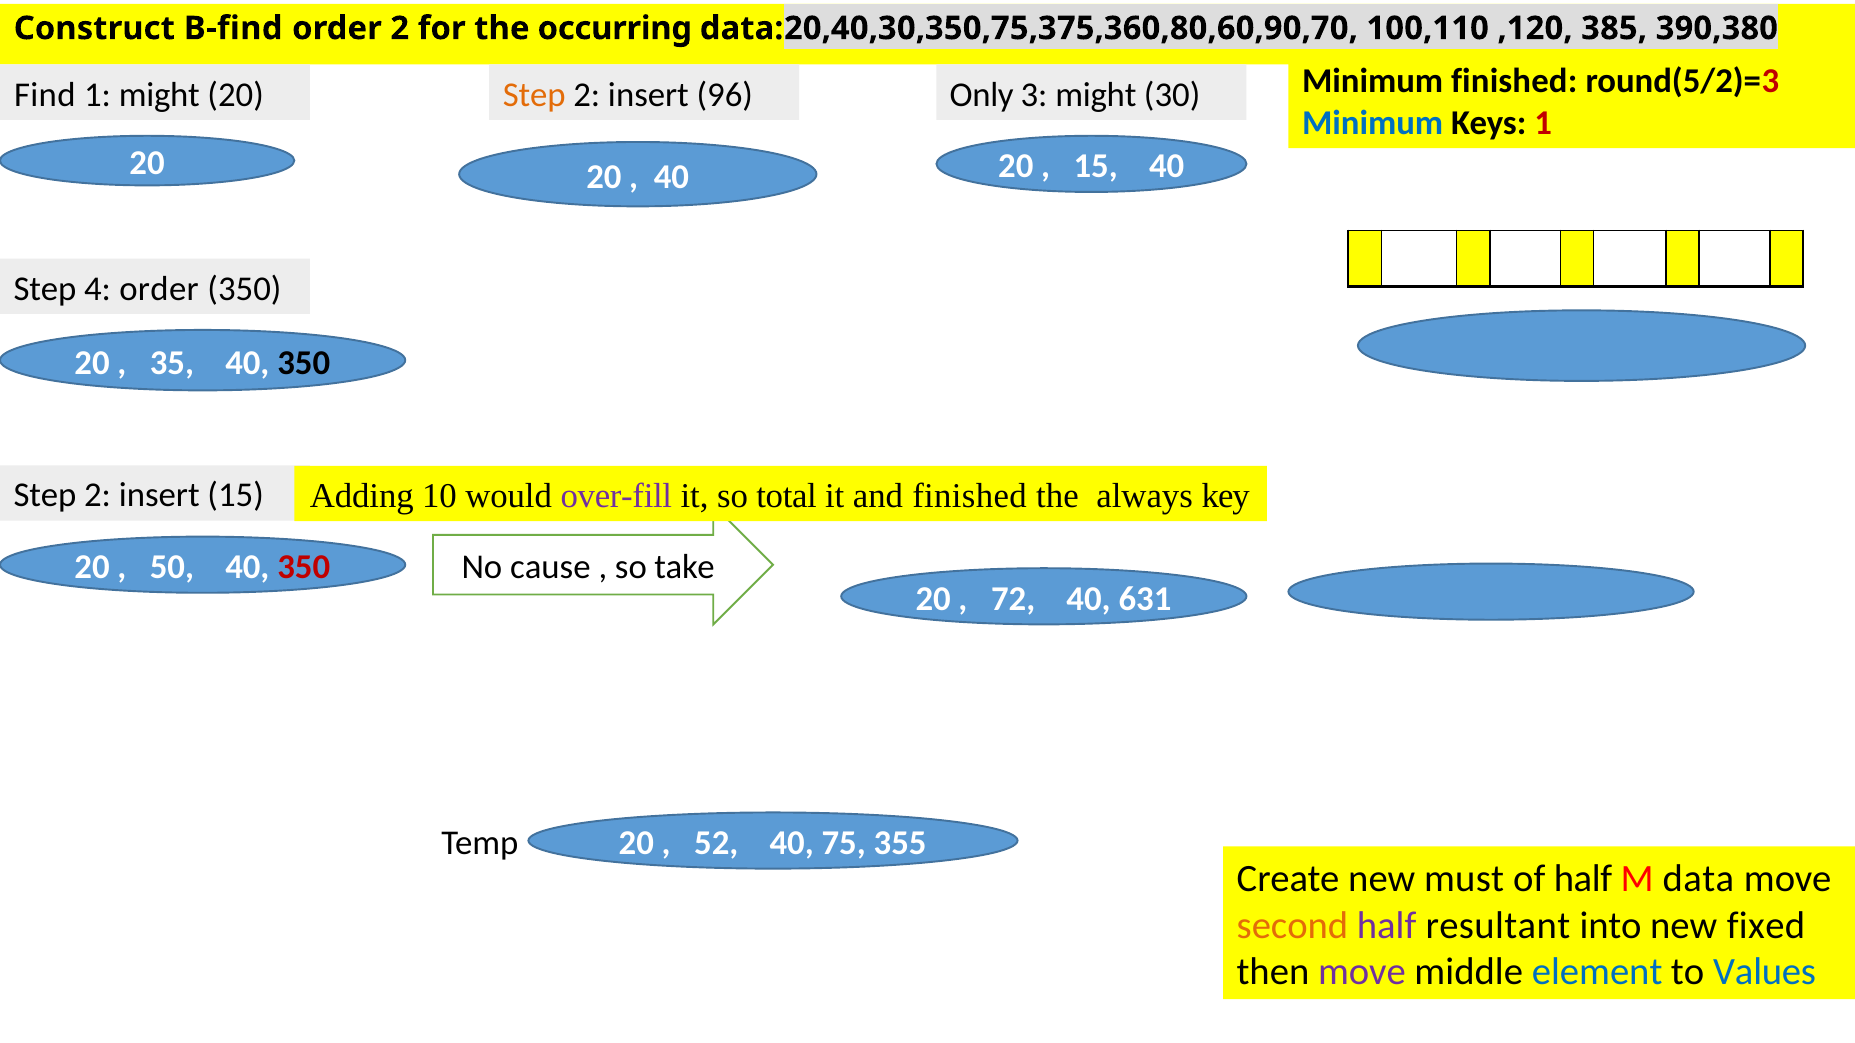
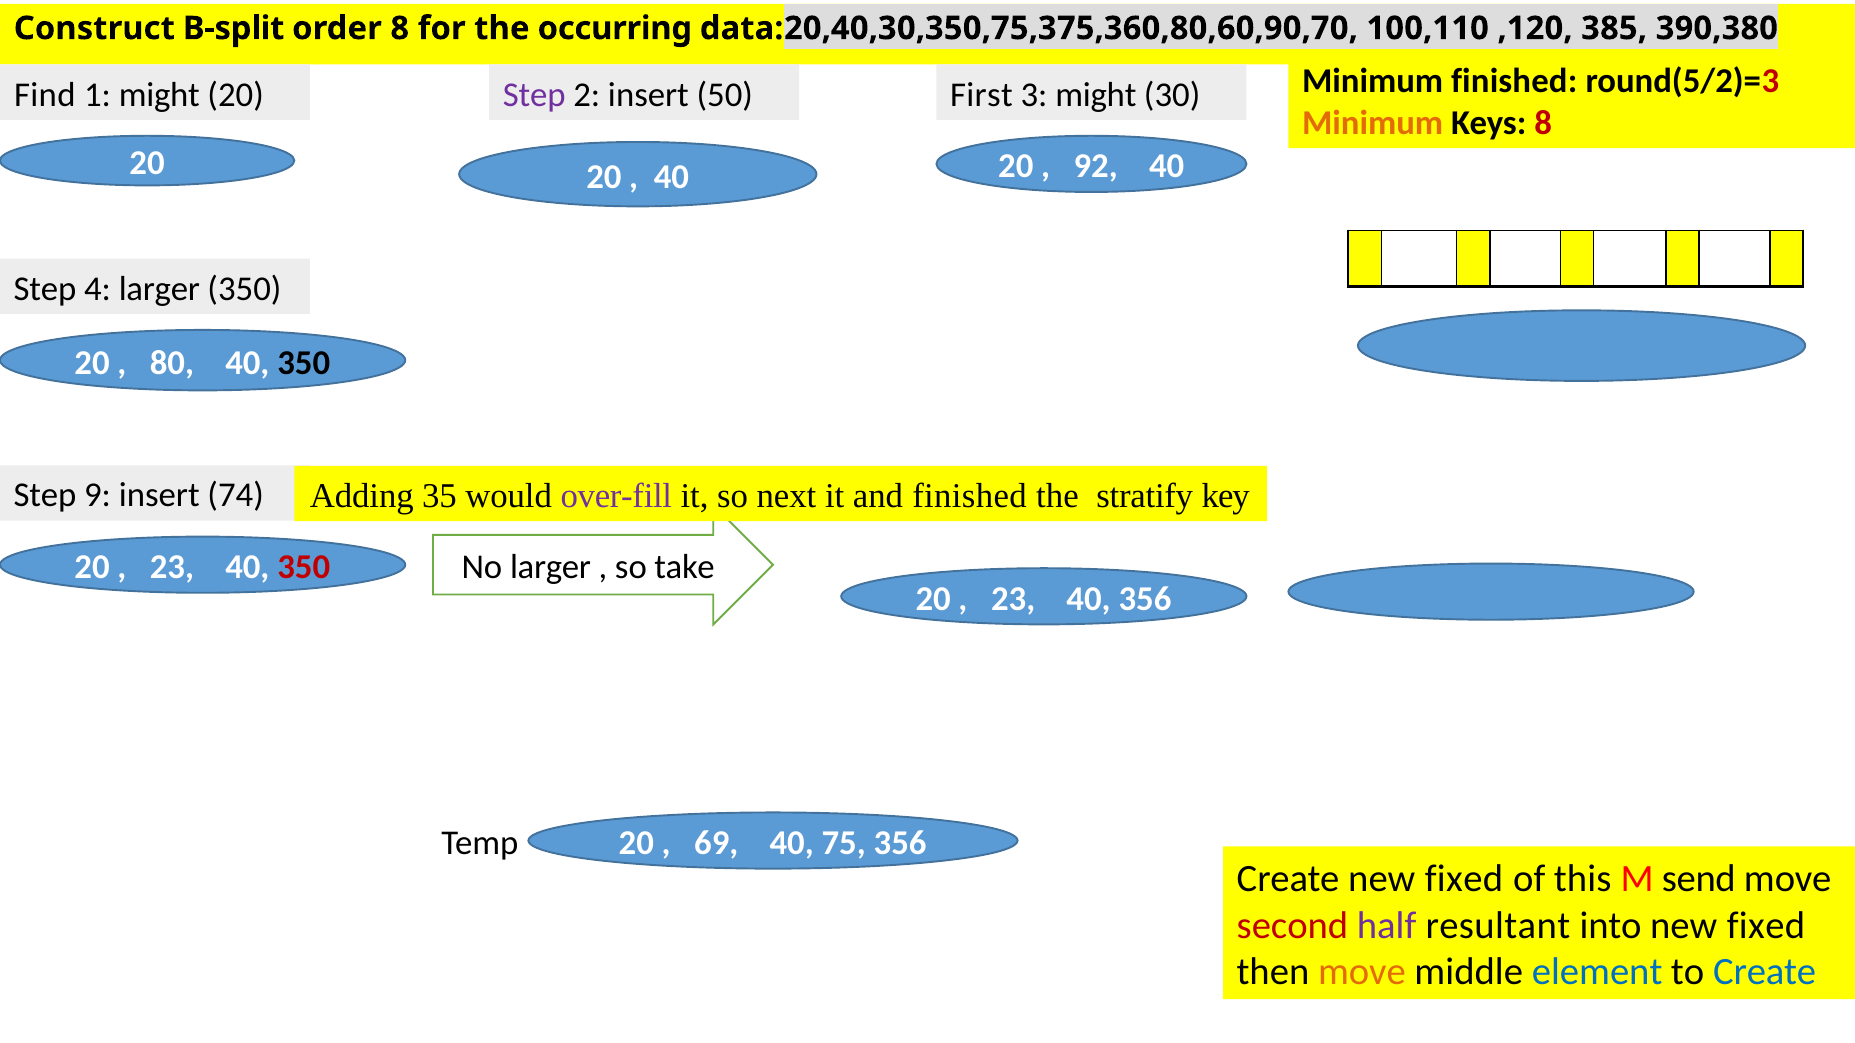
B-find: B-find -> B-split
order 2: 2 -> 8
Step at (534, 95) colour: orange -> purple
96: 96 -> 50
Only: Only -> First
Minimum at (1373, 123) colour: blue -> orange
Keys 1: 1 -> 8
15 at (1096, 166): 15 -> 92
4 order: order -> larger
35: 35 -> 80
10: 10 -> 35
total: total -> next
always: always -> stratify
2 at (98, 496): 2 -> 9
insert 15: 15 -> 74
50 at (172, 567): 50 -> 23
No cause: cause -> larger
72 at (1013, 599): 72 -> 23
40 631: 631 -> 356
52: 52 -> 69
75 355: 355 -> 356
Create new must: must -> fixed
of half: half -> this
data: data -> send
second colour: orange -> red
move at (1362, 972) colour: purple -> orange
to Values: Values -> Create
